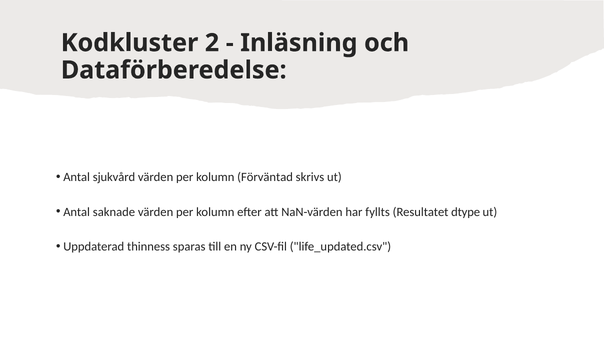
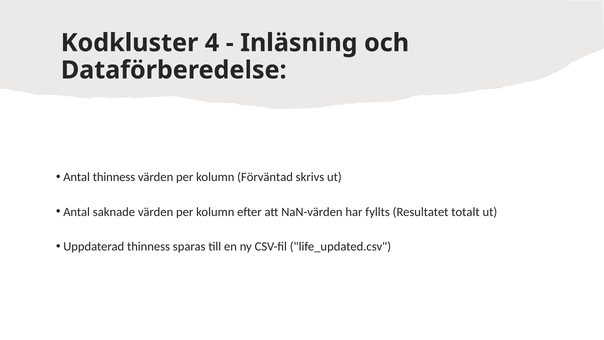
2: 2 -> 4
Antal sjukvård: sjukvård -> thinness
dtype: dtype -> totalt
